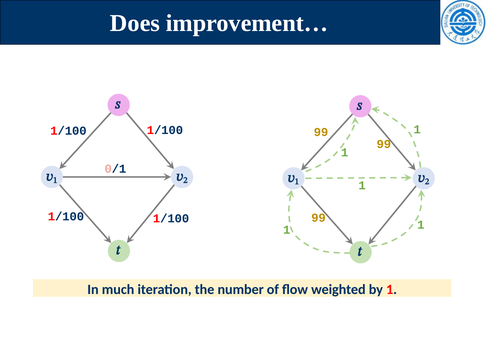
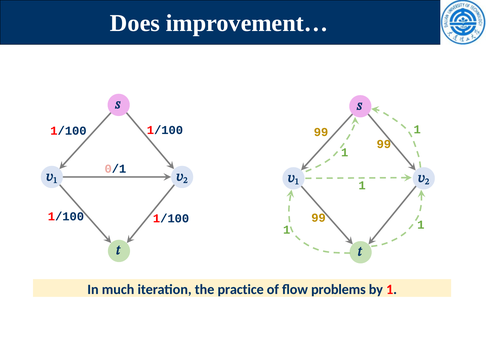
number: number -> practice
weighted: weighted -> problems
